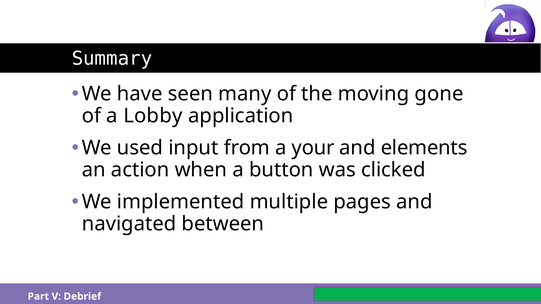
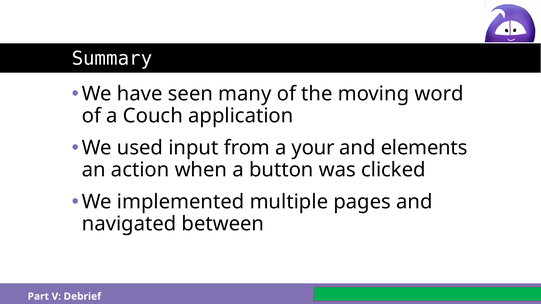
gone: gone -> word
Lobby: Lobby -> Couch
